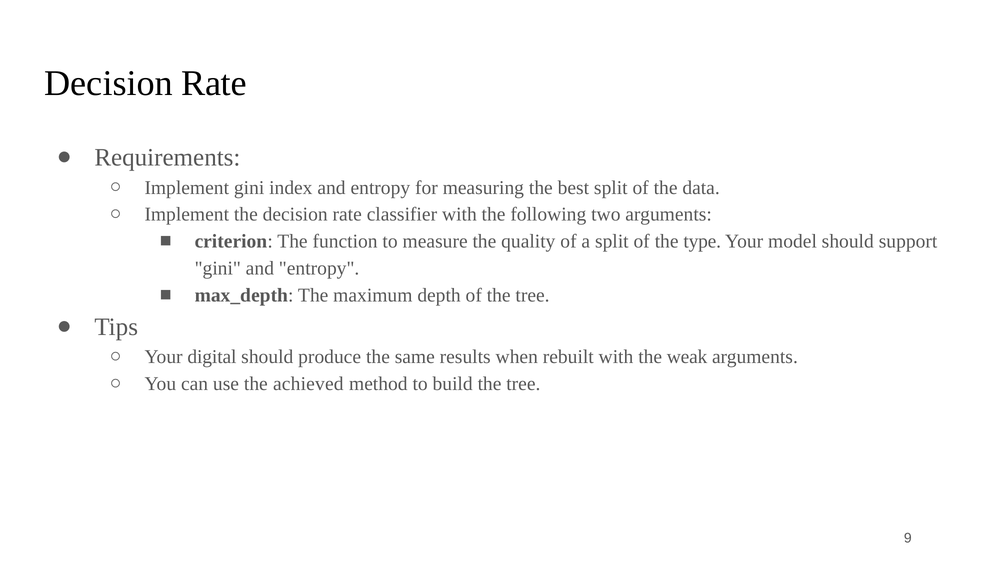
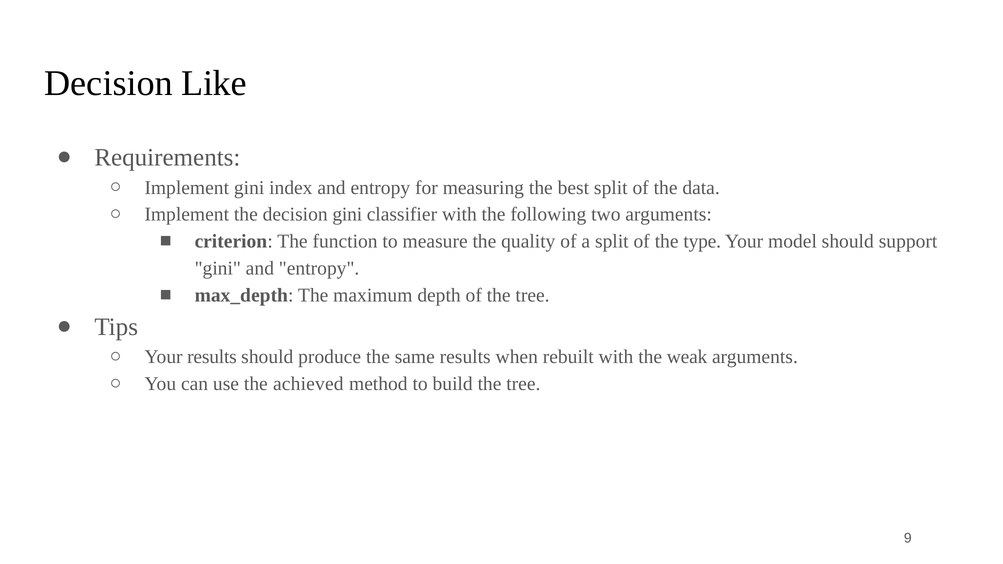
Rate at (214, 83): Rate -> Like
the decision rate: rate -> gini
Your digital: digital -> results
